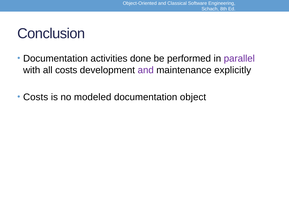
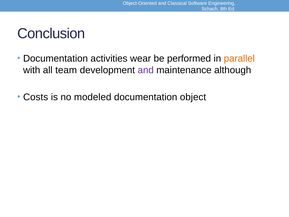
done: done -> wear
parallel colour: purple -> orange
all costs: costs -> team
explicitly: explicitly -> although
